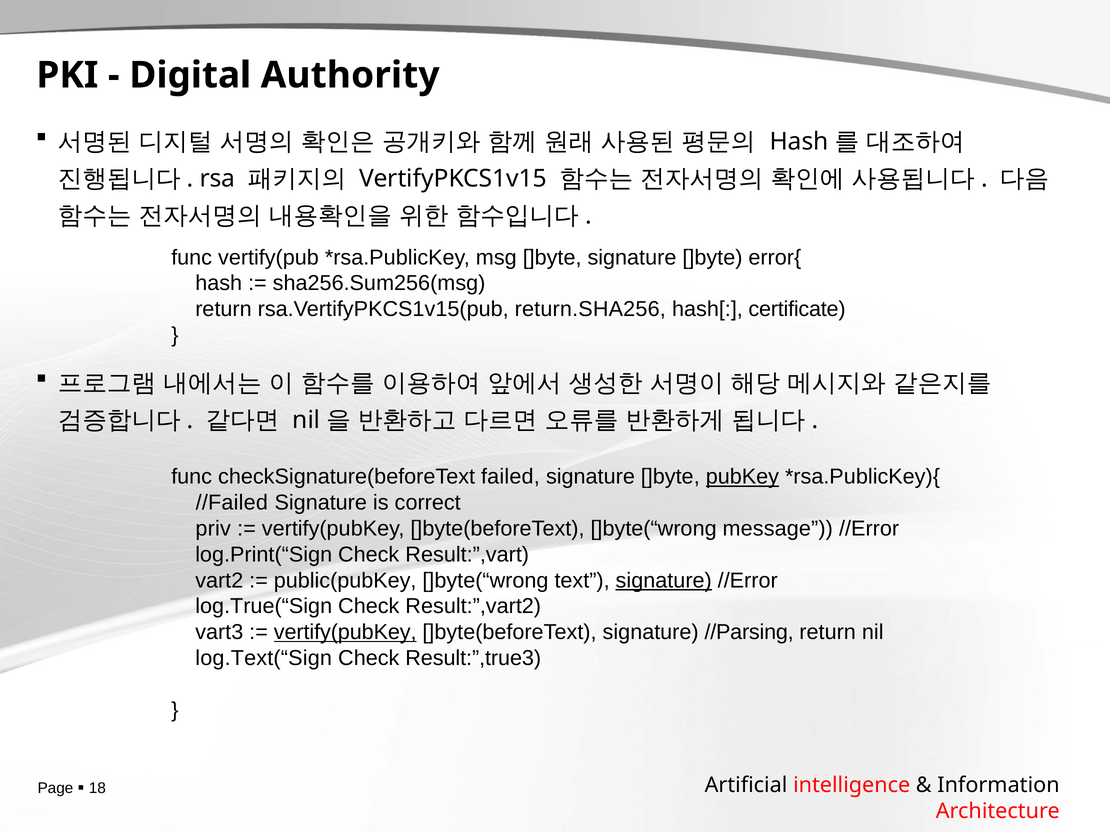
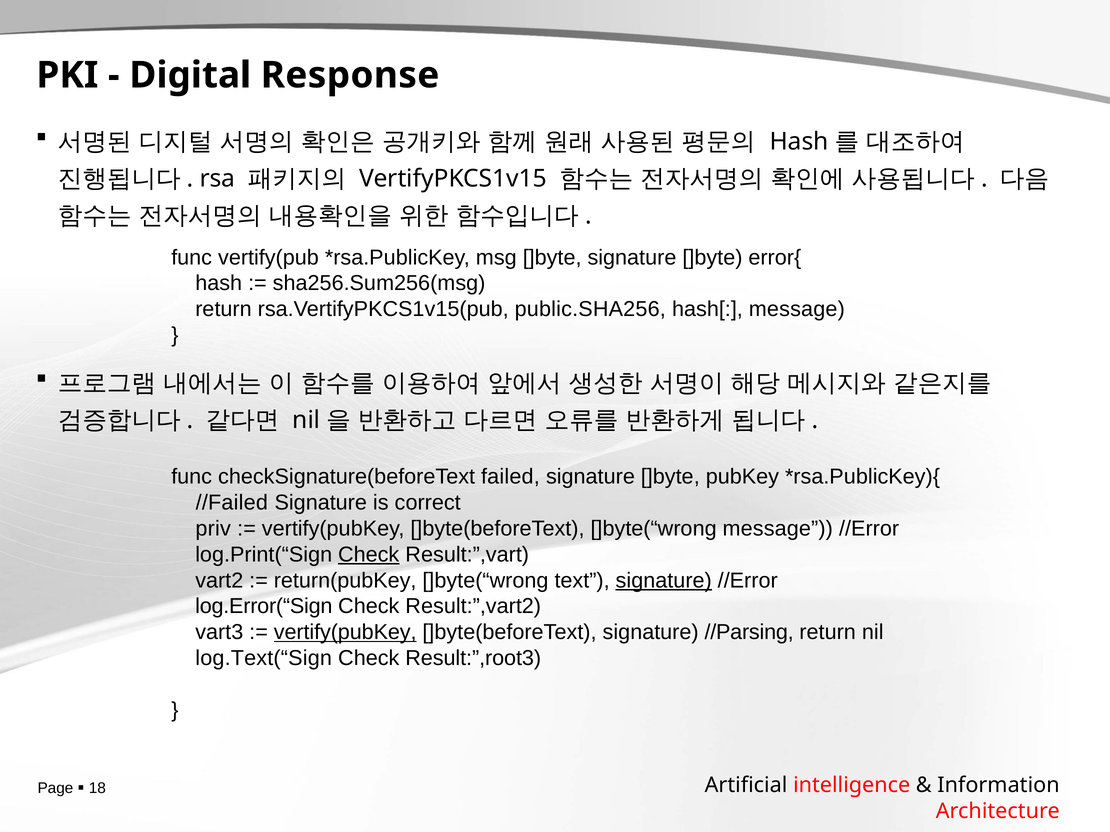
Authority: Authority -> Response
return.SHA256: return.SHA256 -> public.SHA256
hash[ certificate: certificate -> message
pubKey underline: present -> none
Check at (369, 555) underline: none -> present
public(pubKey: public(pubKey -> return(pubKey
log.True(“Sign: log.True(“Sign -> log.Error(“Sign
Result:”,true3: Result:”,true3 -> Result:”,root3
